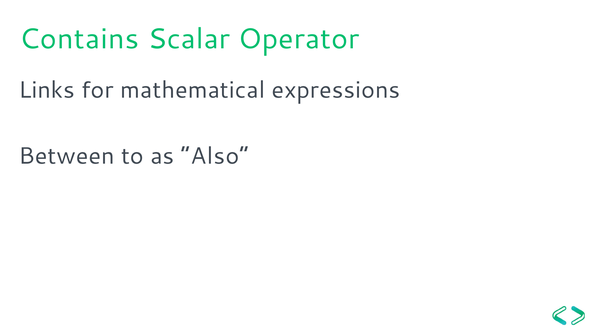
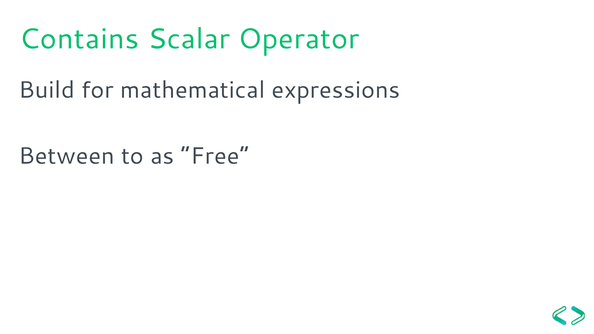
Links: Links -> Build
Also: Also -> Free
